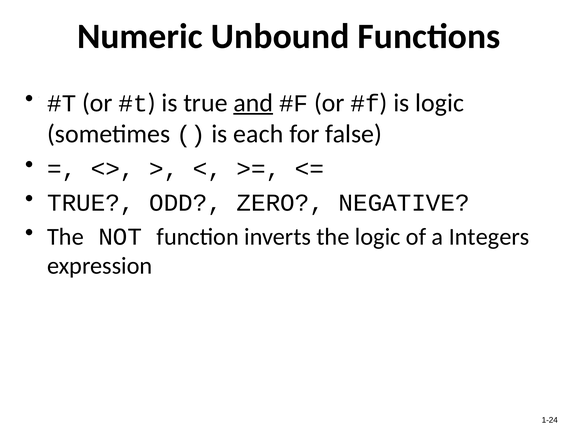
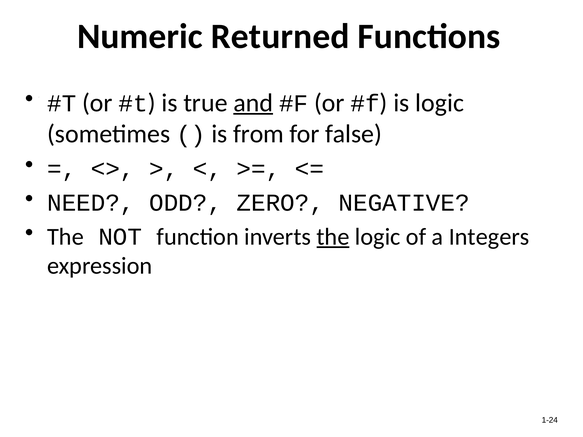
Unbound: Unbound -> Returned
each: each -> from
TRUE at (91, 203): TRUE -> NEED
the at (333, 237) underline: none -> present
